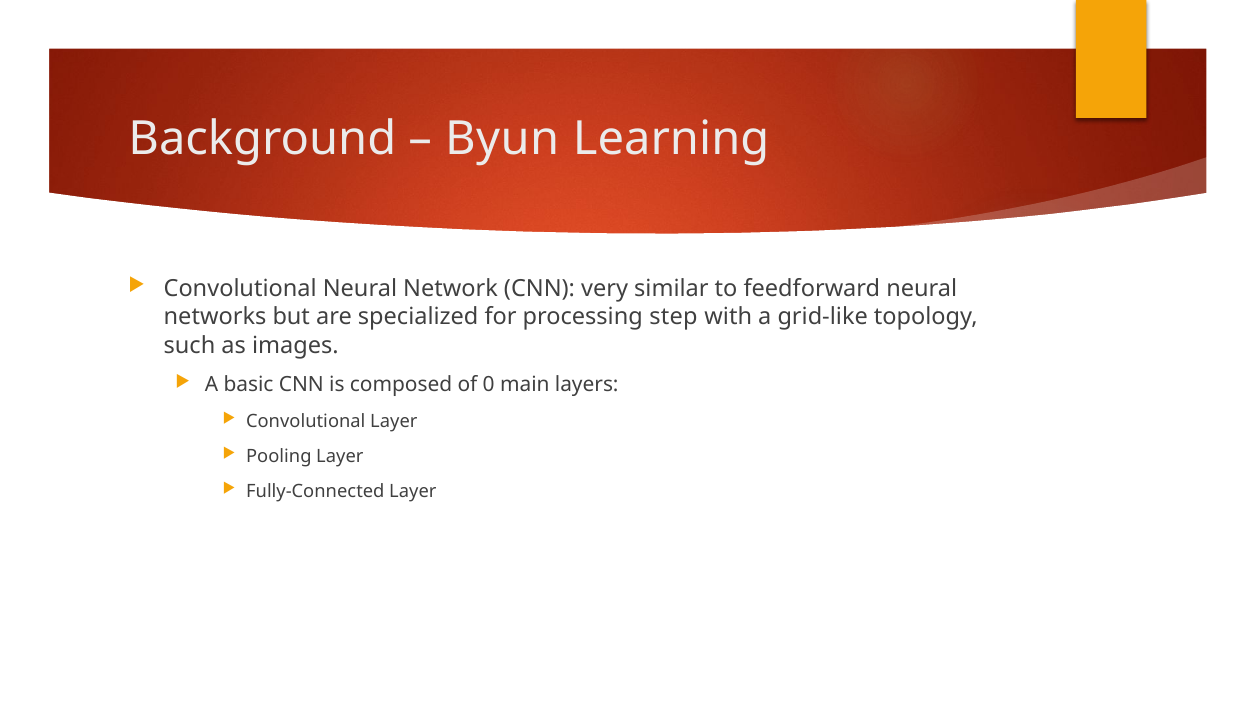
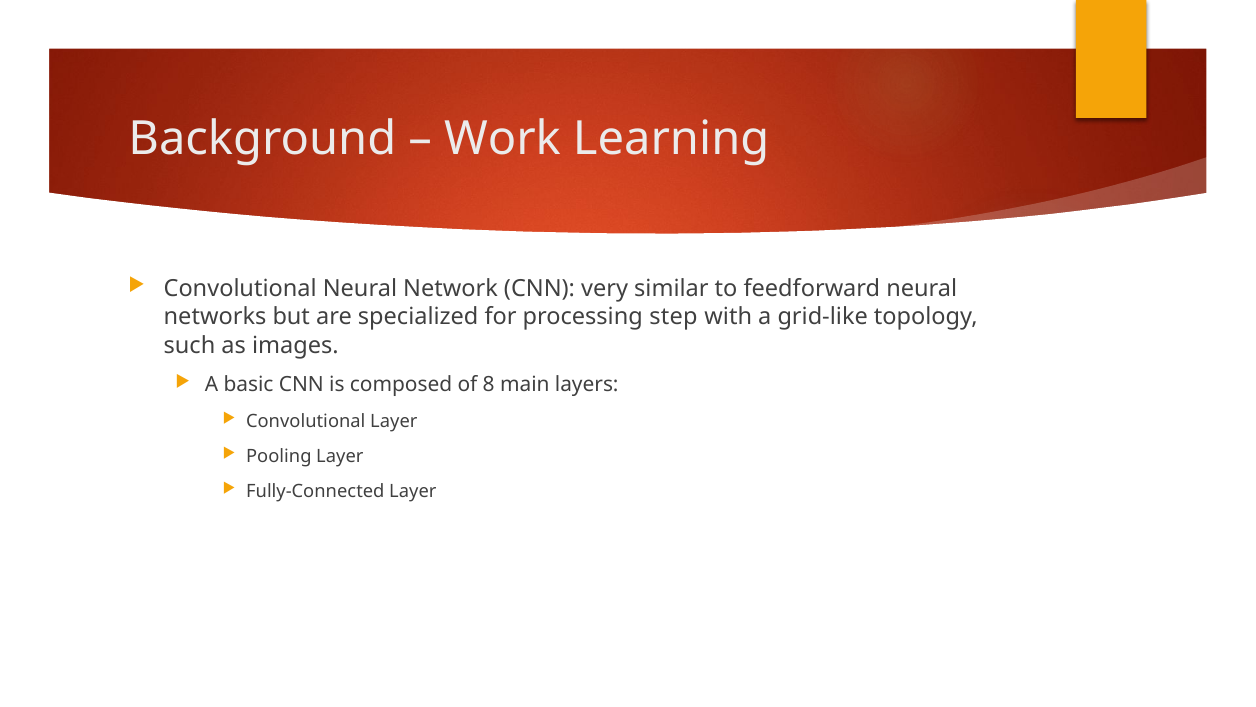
Byun: Byun -> Work
0: 0 -> 8
